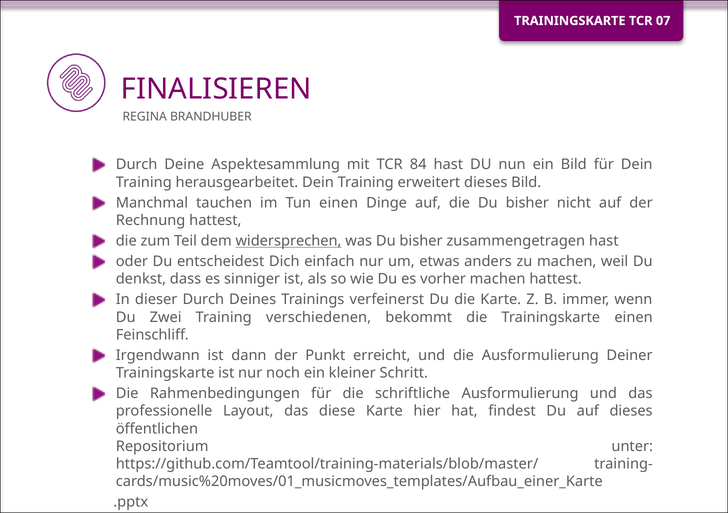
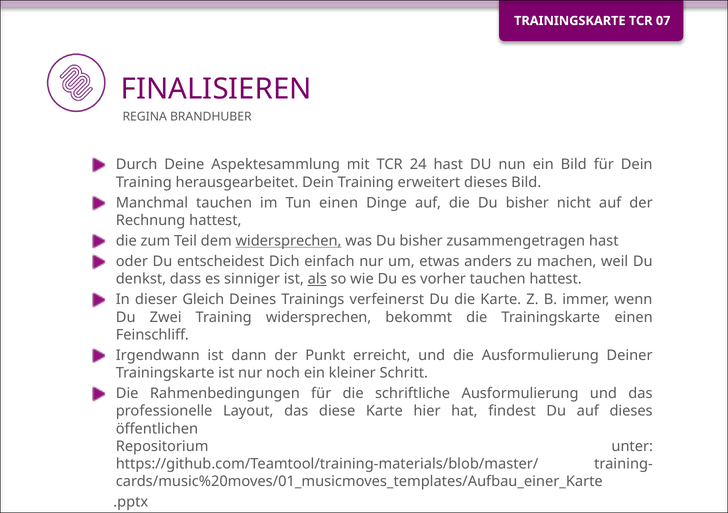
84: 84 -> 24
als underline: none -> present
vorher machen: machen -> tauchen
dieser Durch: Durch -> Gleich
Training verschiedenen: verschiedenen -> widersprechen
